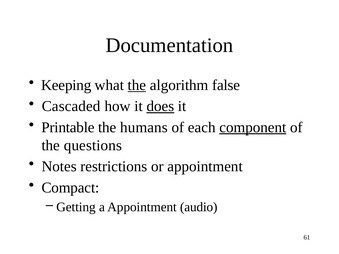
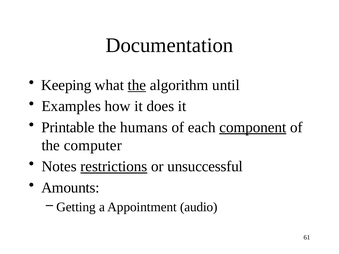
false: false -> until
Cascaded: Cascaded -> Examples
does underline: present -> none
questions: questions -> computer
restrictions underline: none -> present
or appointment: appointment -> unsuccessful
Compact: Compact -> Amounts
